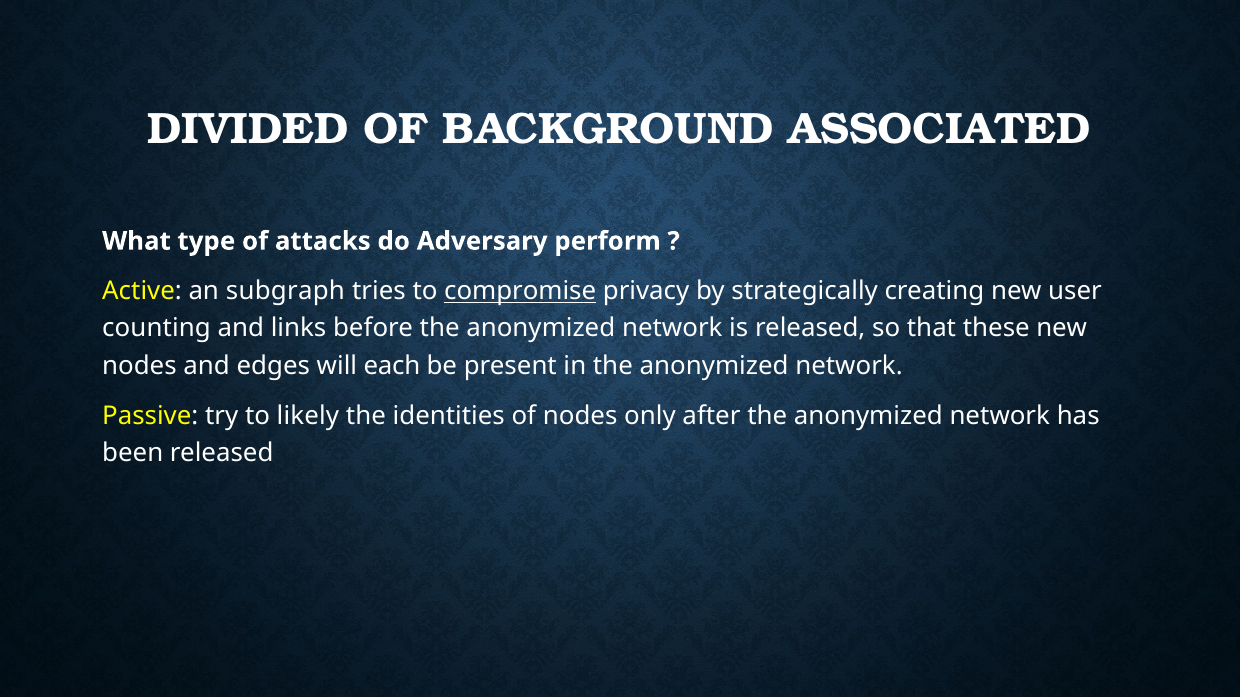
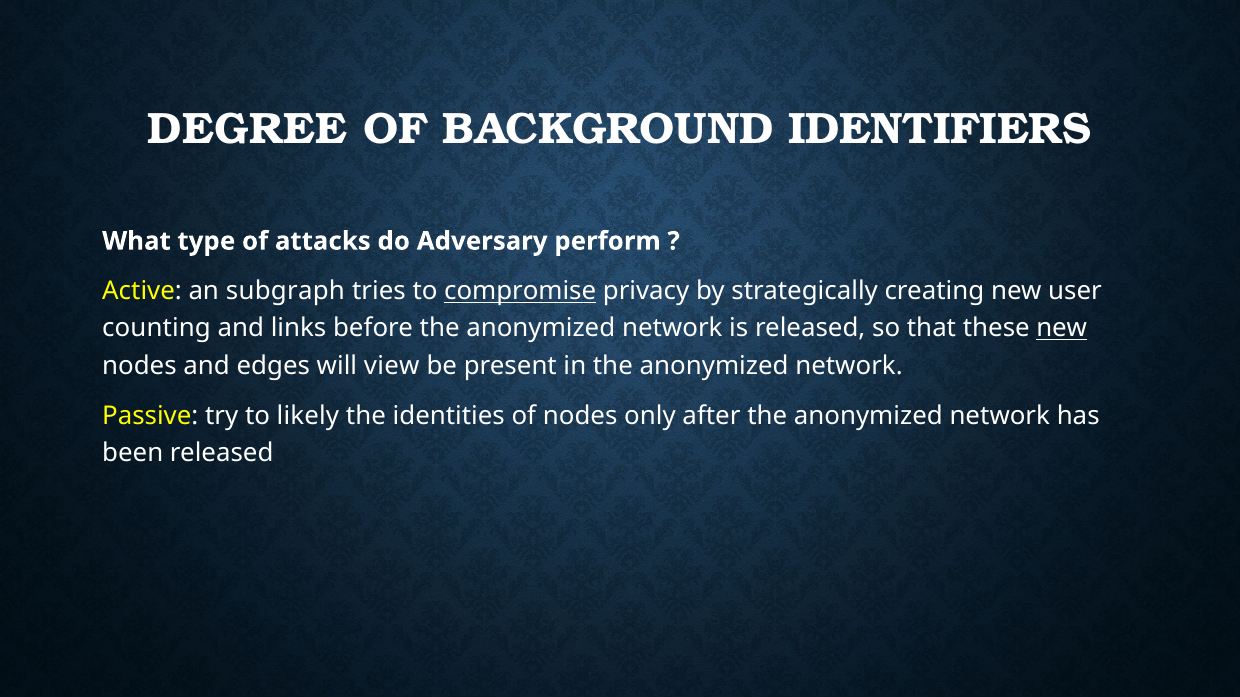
DIVIDED: DIVIDED -> DEGREE
ASSOCIATED: ASSOCIATED -> IDENTIFIERS
new at (1062, 329) underline: none -> present
each: each -> view
